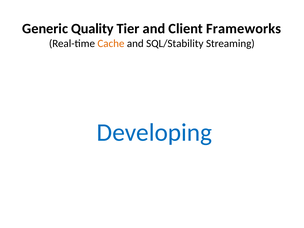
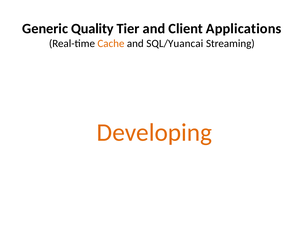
Frameworks: Frameworks -> Applications
SQL/Stability: SQL/Stability -> SQL/Yuancai
Developing colour: blue -> orange
